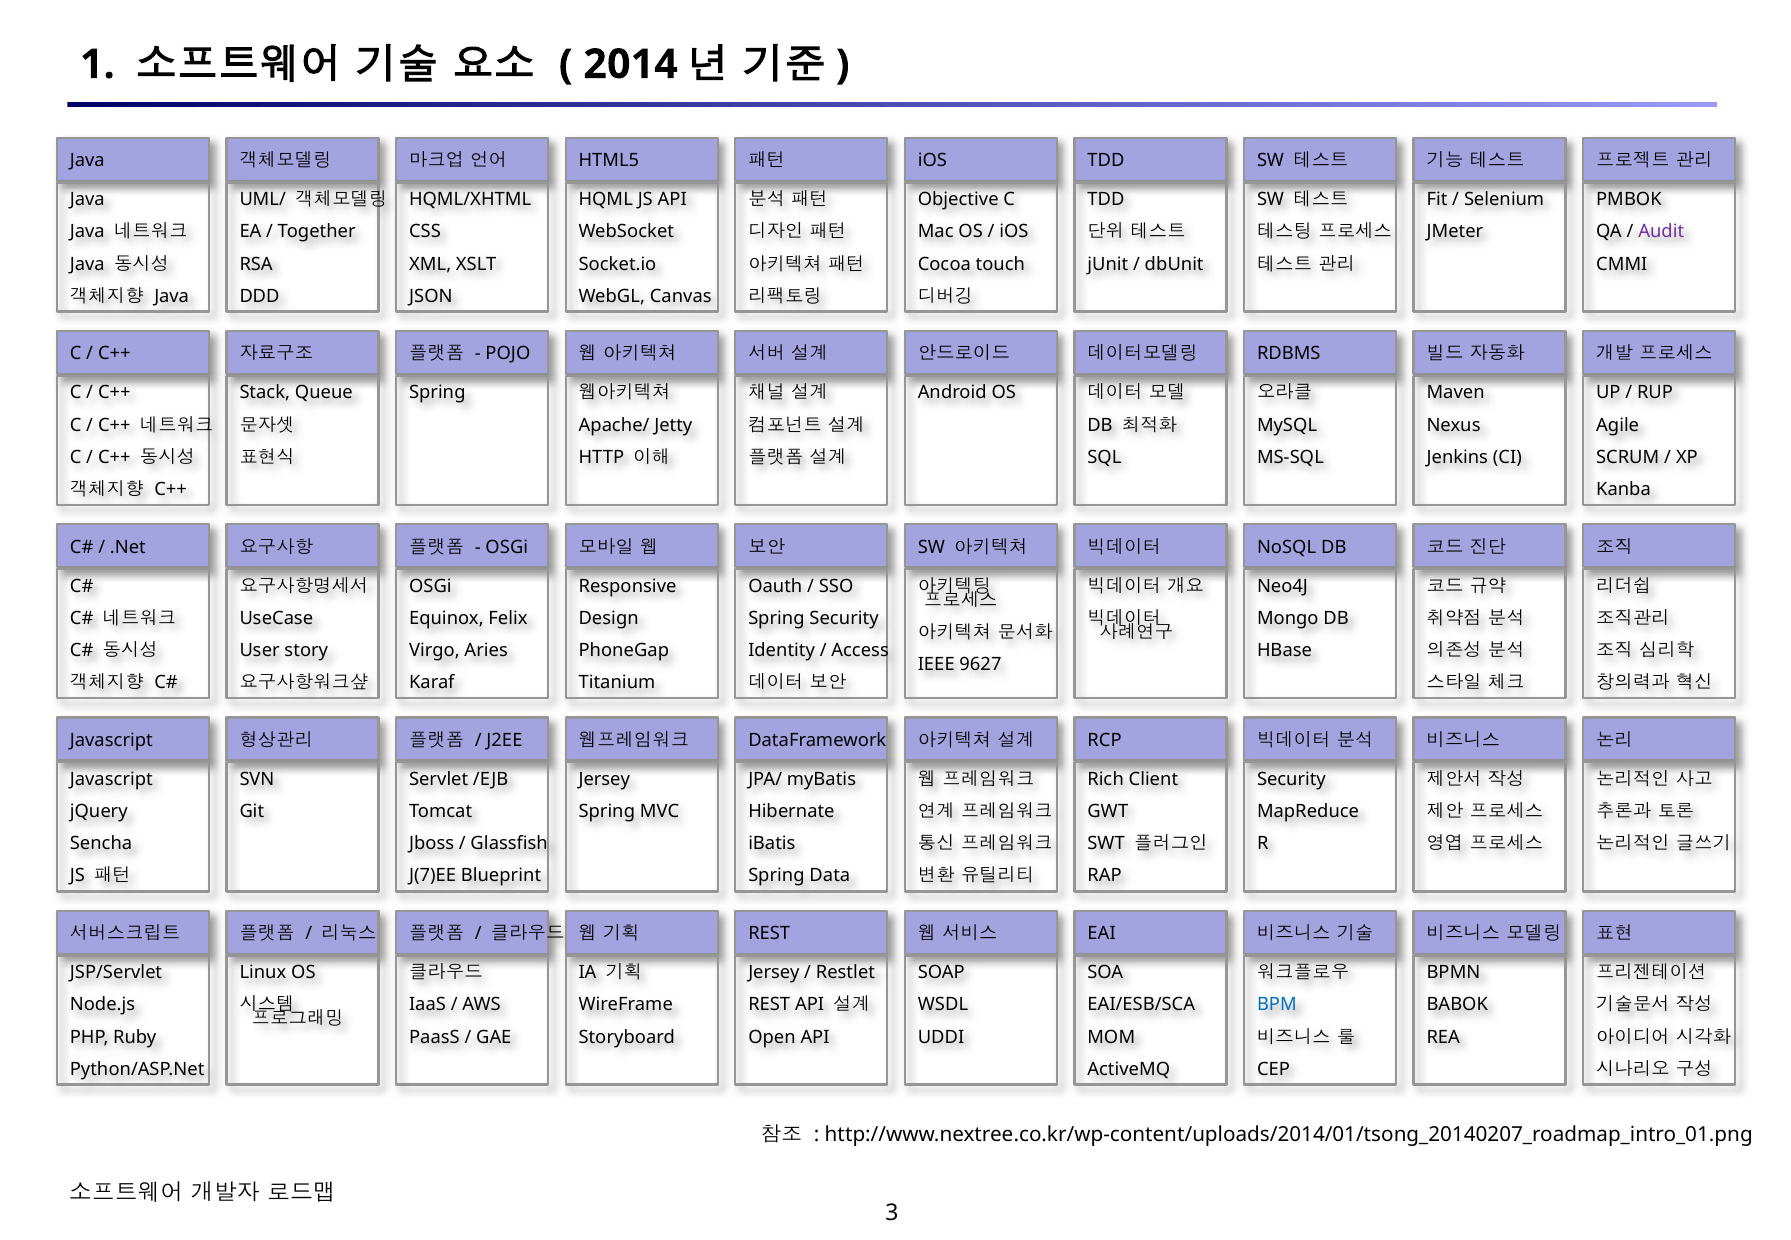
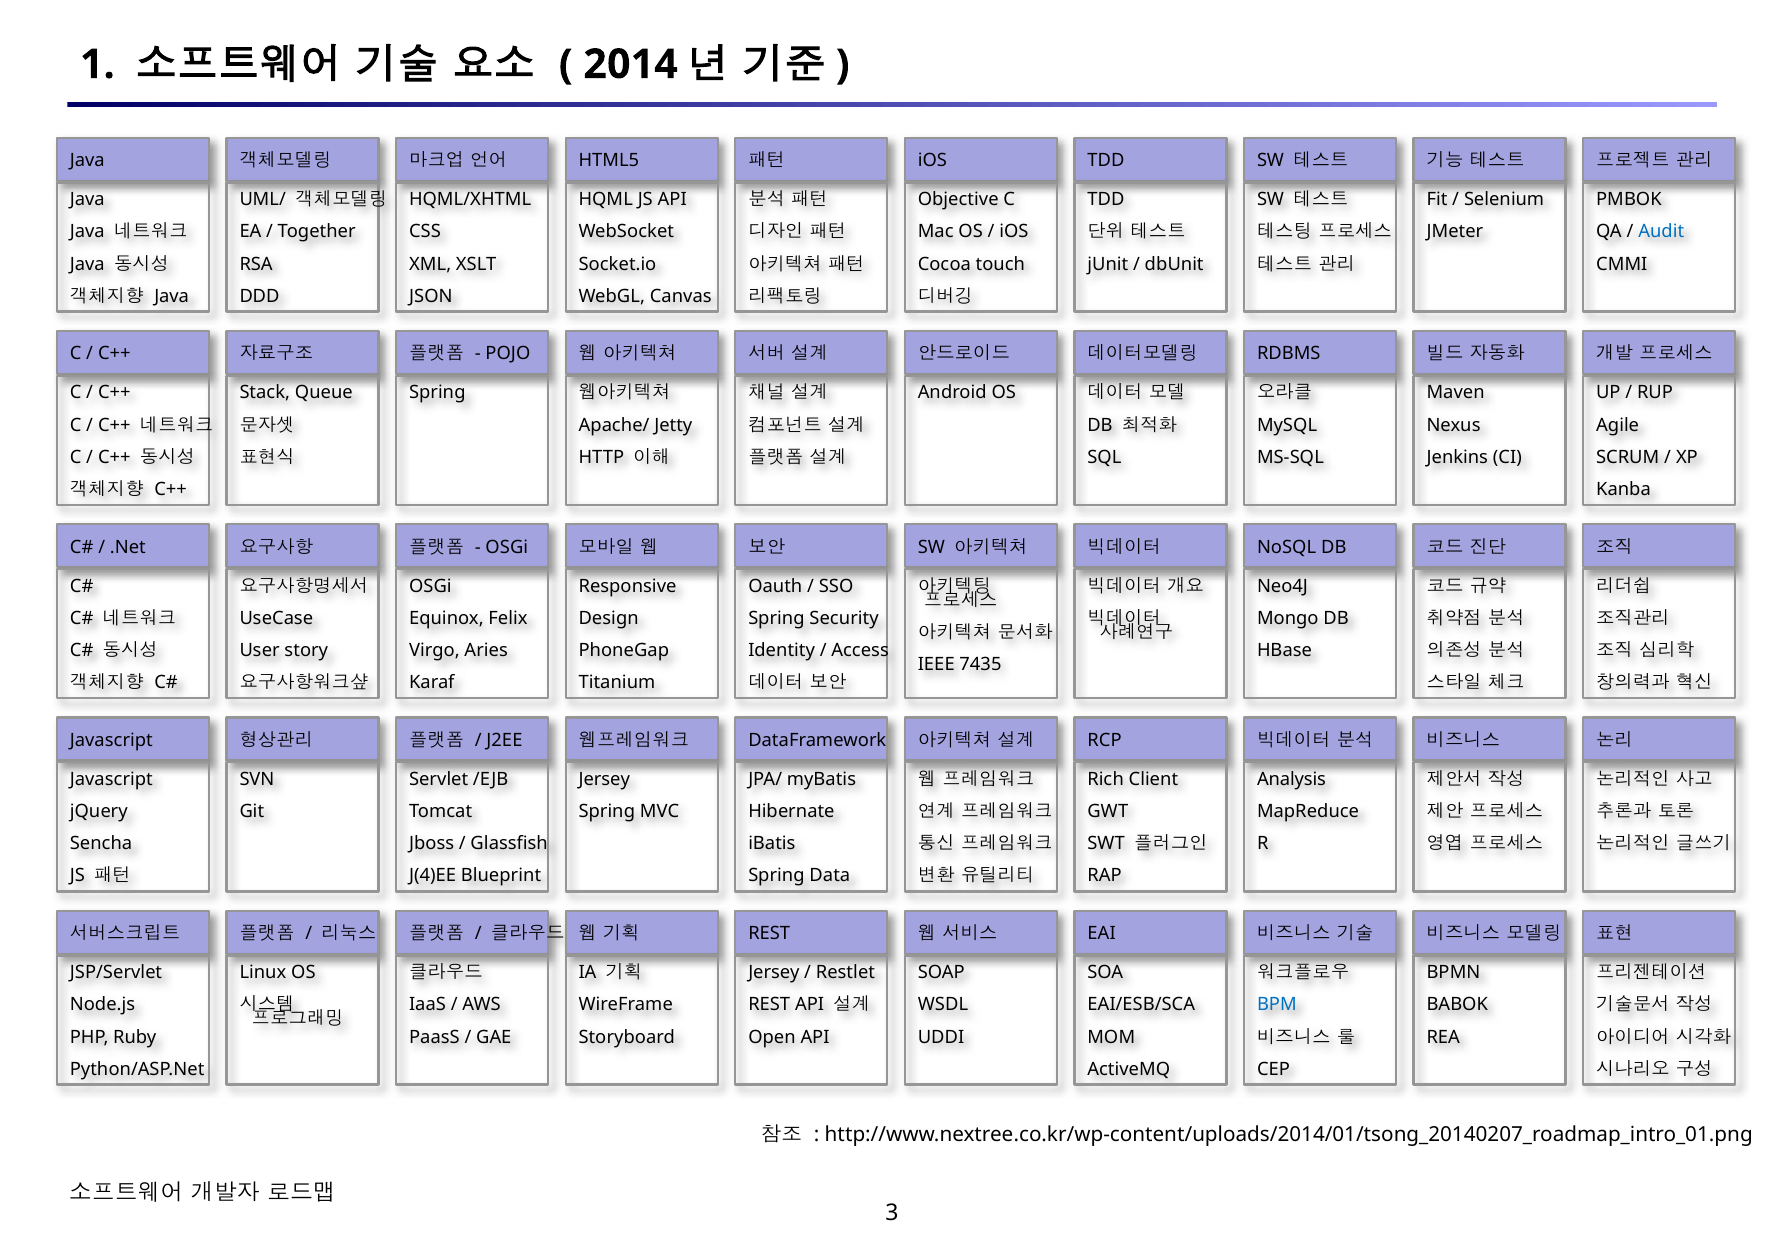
Audit colour: purple -> blue
9627: 9627 -> 7435
Security at (1291, 779): Security -> Analysis
J(7)EE: J(7)EE -> J(4)EE
